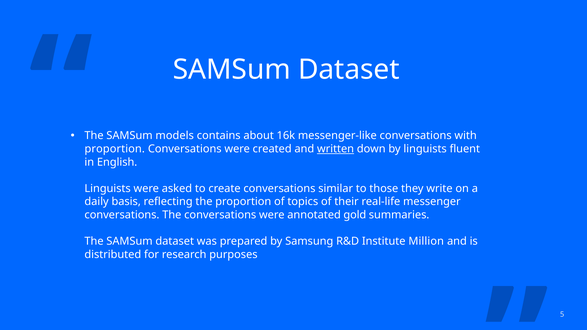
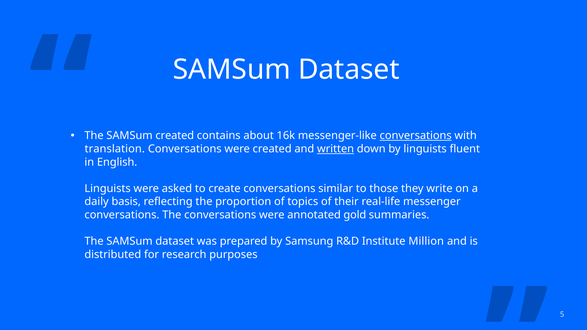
SAMSum models: models -> created
conversations at (416, 136) underline: none -> present
proportion at (115, 149): proportion -> translation
